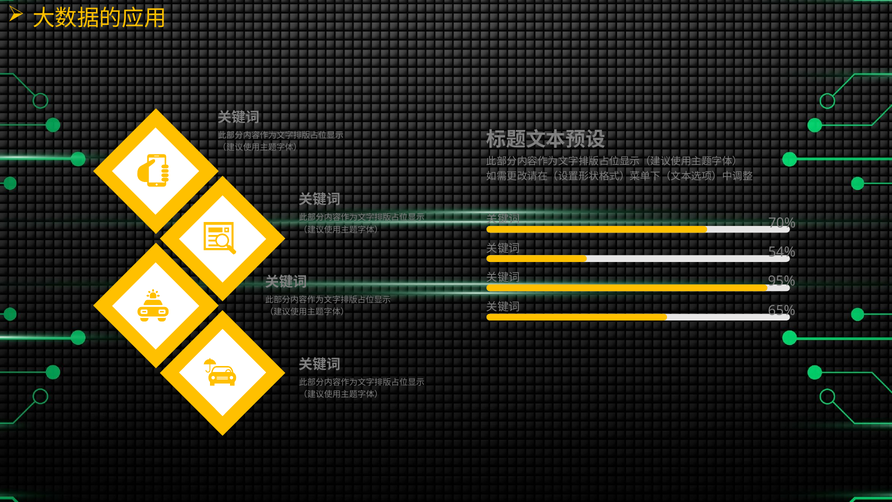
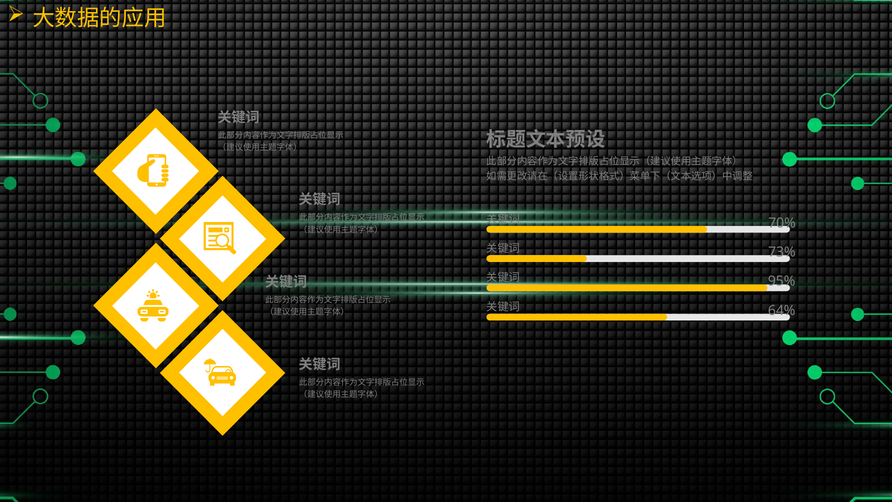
54%: 54% -> 73%
65%: 65% -> 64%
